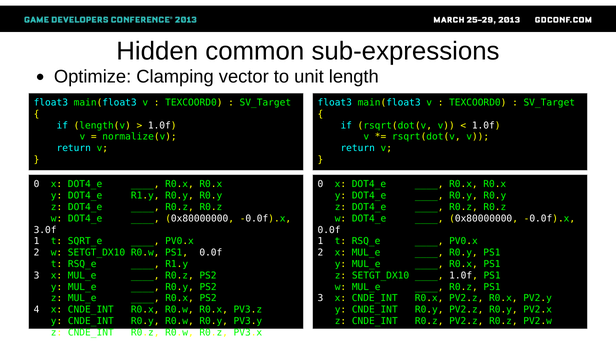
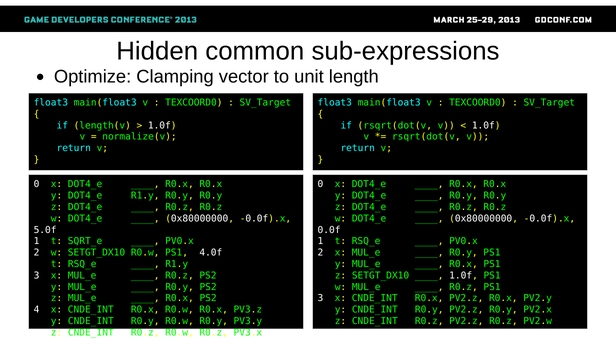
3.0f: 3.0f -> 5.0f
PS1 0.0f: 0.0f -> 4.0f
